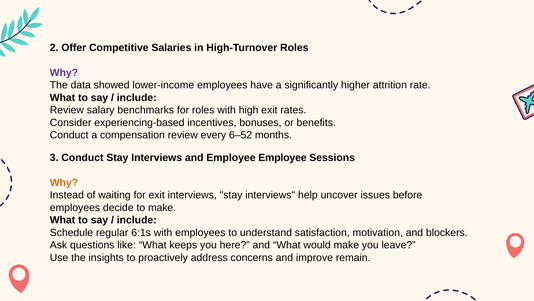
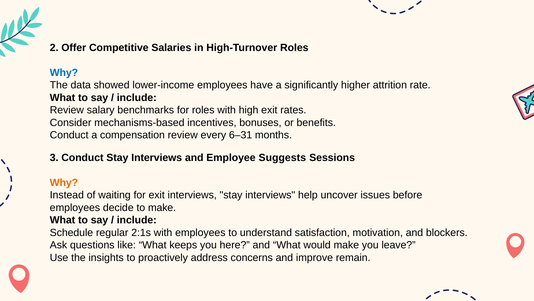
Why at (64, 72) colour: purple -> blue
experiencing-based: experiencing-based -> mechanisms-based
6–52: 6–52 -> 6–31
Employee Employee: Employee -> Suggests
6:1s: 6:1s -> 2:1s
